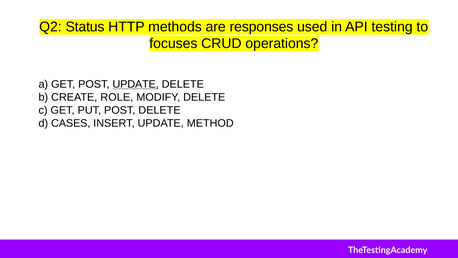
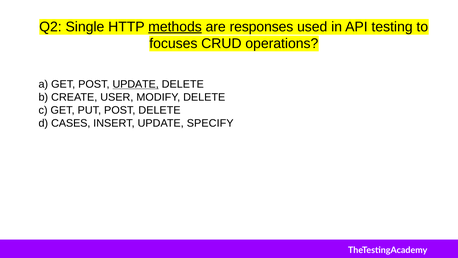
Status: Status -> Single
methods underline: none -> present
ROLE: ROLE -> USER
METHOD: METHOD -> SPECIFY
